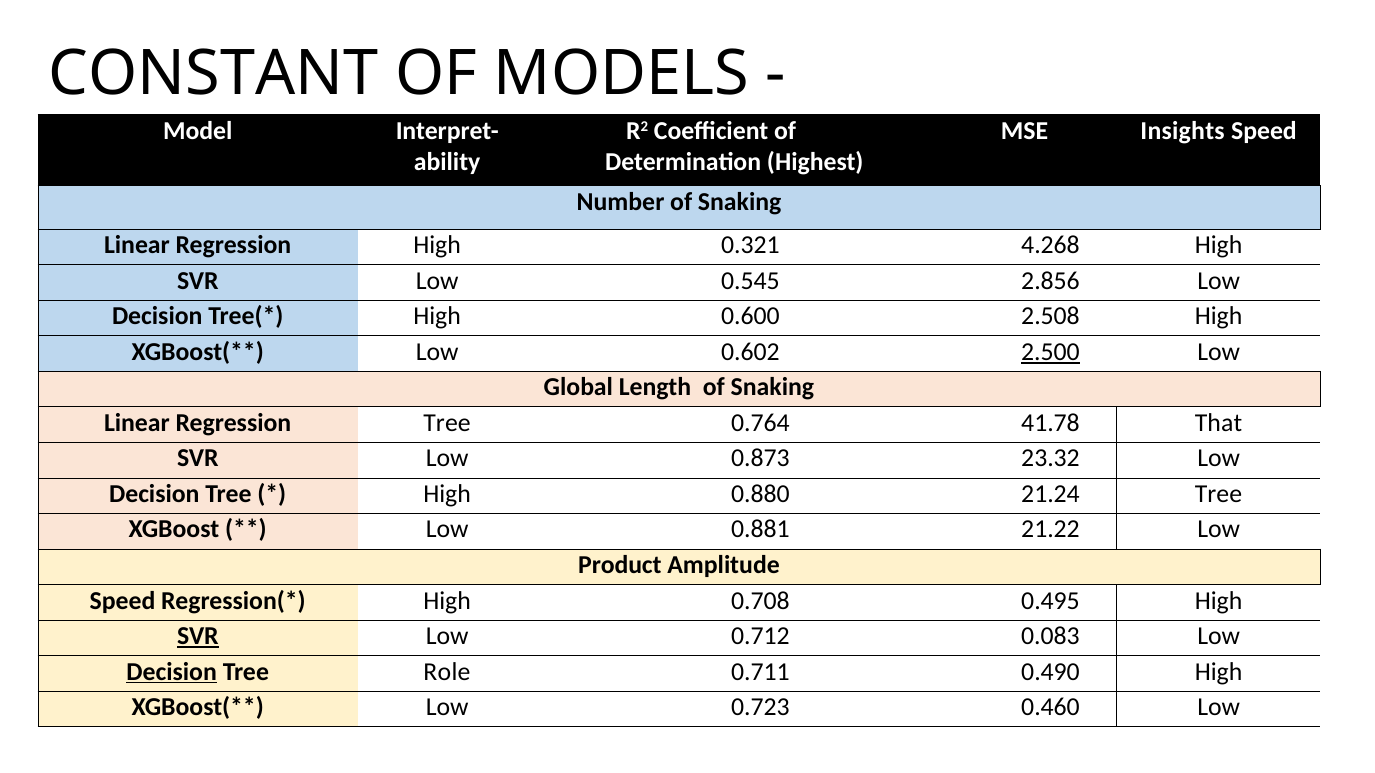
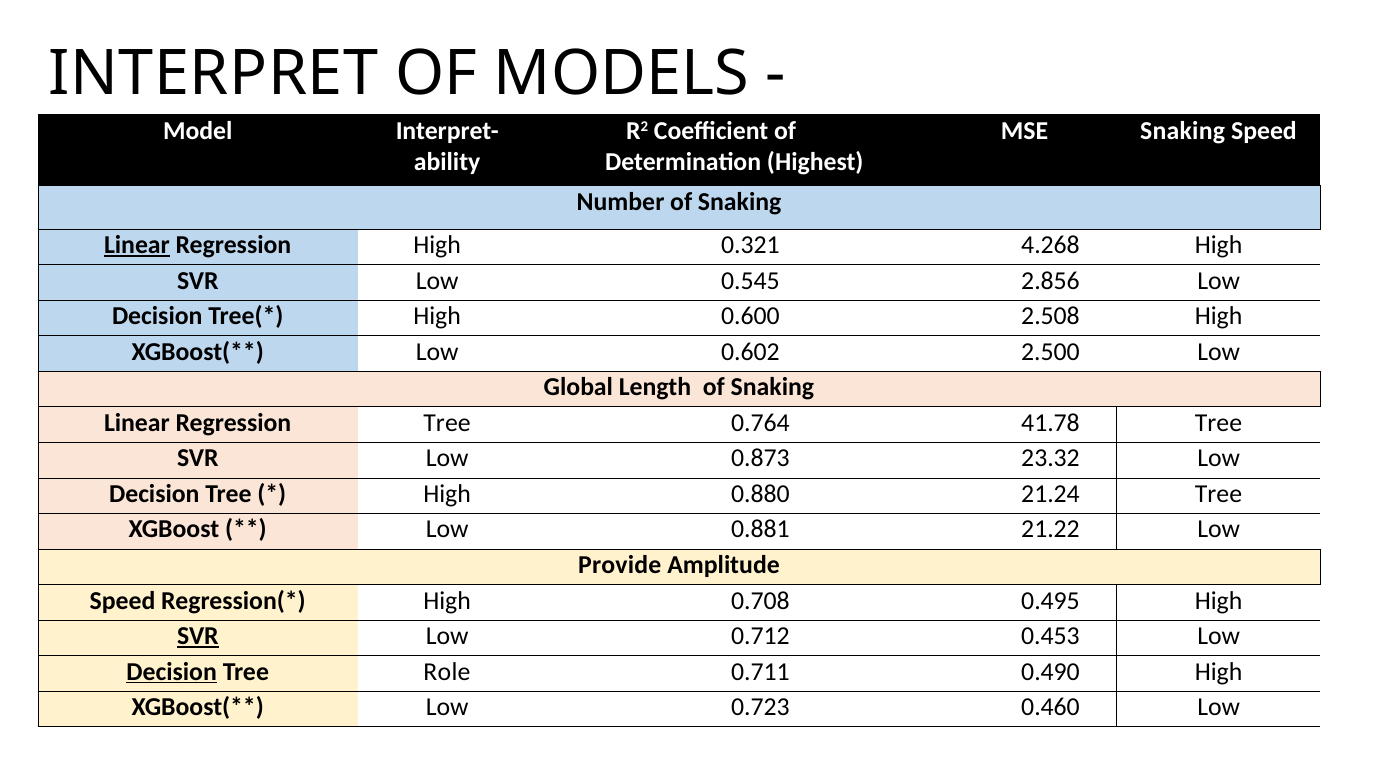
CONSTANT: CONSTANT -> INTERPRET
MSE Insights: Insights -> Snaking
Linear at (137, 245) underline: none -> present
2.500 underline: present -> none
41.78 That: That -> Tree
Product: Product -> Provide
0.083: 0.083 -> 0.453
